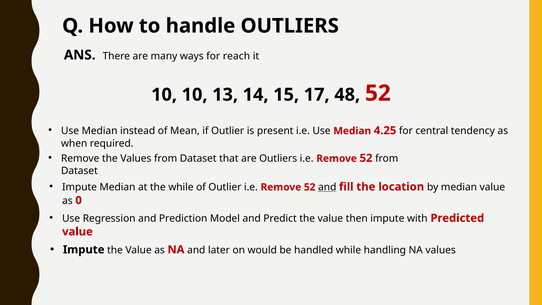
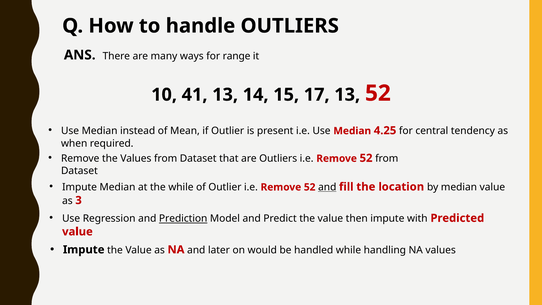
reach: reach -> range
10 10: 10 -> 41
17 48: 48 -> 13
0: 0 -> 3
Prediction underline: none -> present
